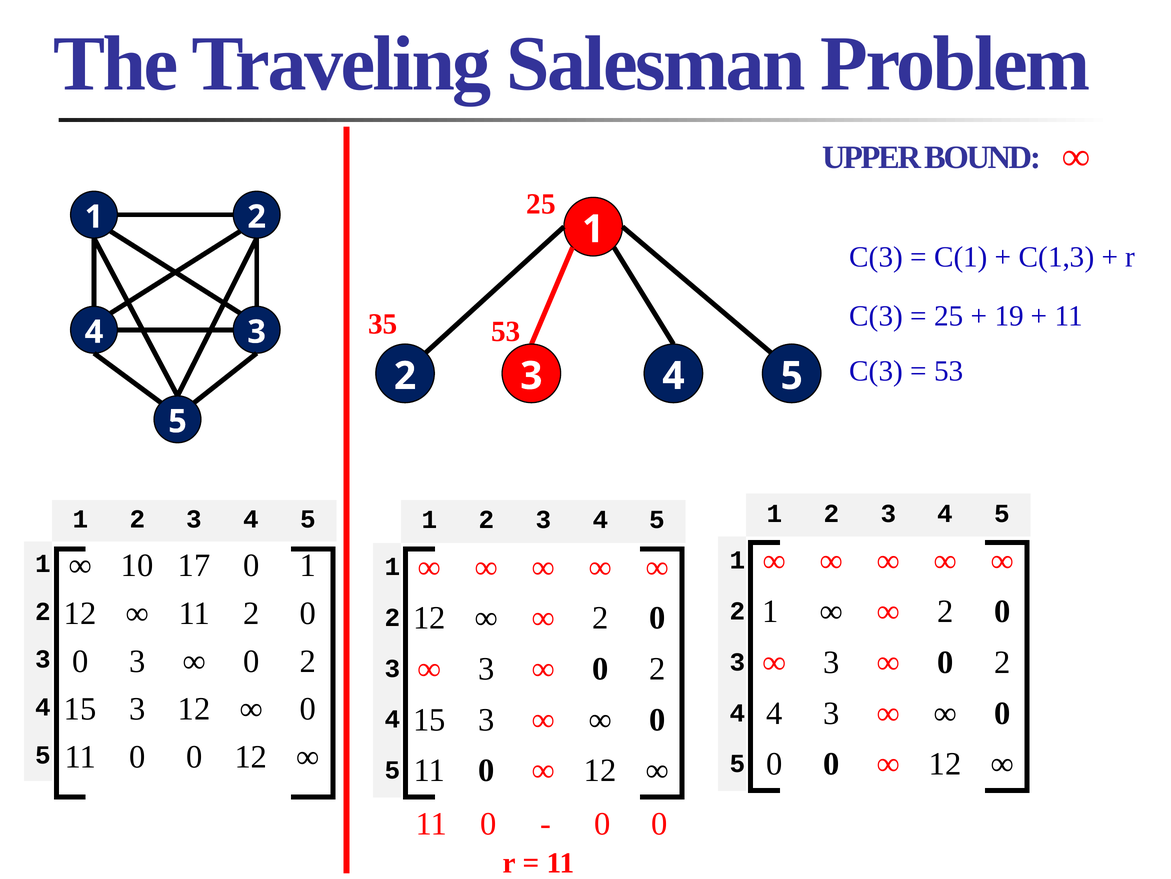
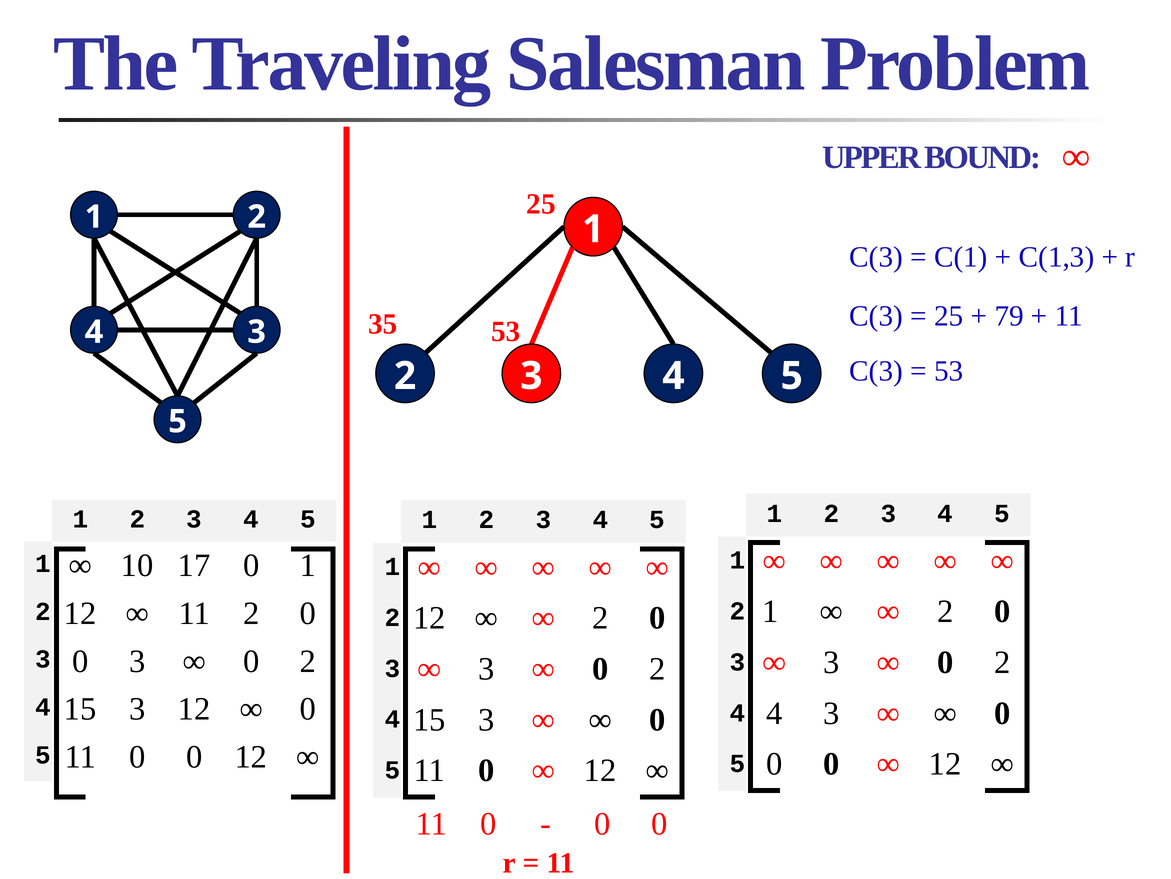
19: 19 -> 79
